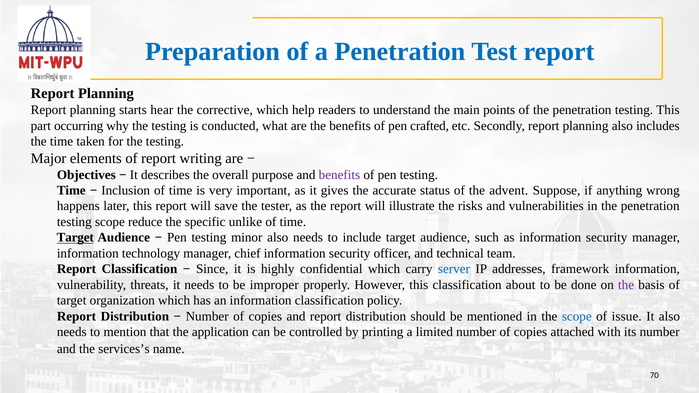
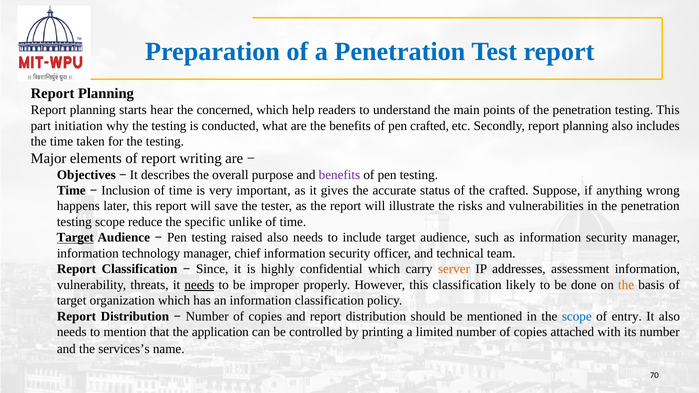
corrective: corrective -> concerned
occurring: occurring -> initiation
the advent: advent -> crafted
minor: minor -> raised
server colour: blue -> orange
framework: framework -> assessment
needs at (199, 285) underline: none -> present
about: about -> likely
the at (626, 285) colour: purple -> orange
issue: issue -> entry
